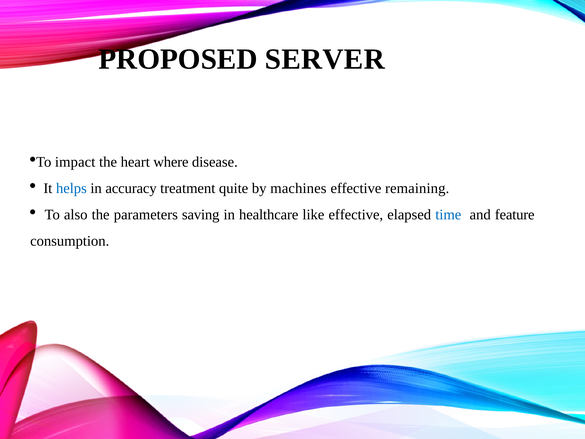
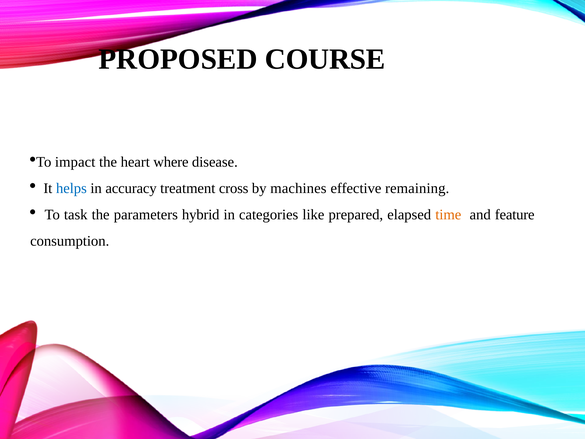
SERVER: SERVER -> COURSE
quite: quite -> cross
also: also -> task
saving: saving -> hybrid
healthcare: healthcare -> categories
like effective: effective -> prepared
time colour: blue -> orange
